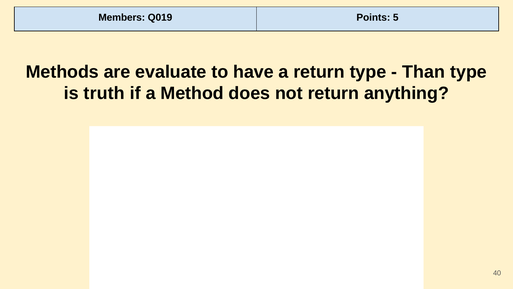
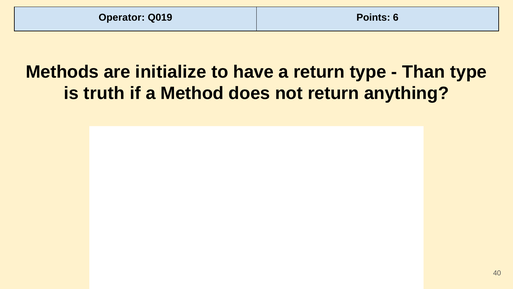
Members: Members -> Operator
5: 5 -> 6
evaluate: evaluate -> initialize
